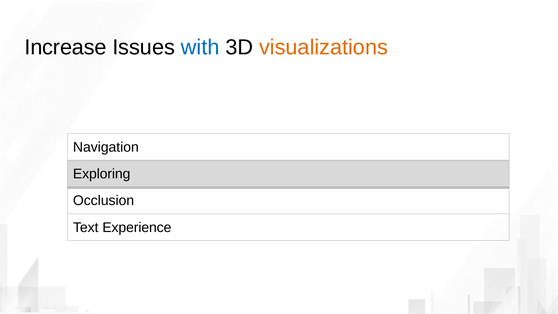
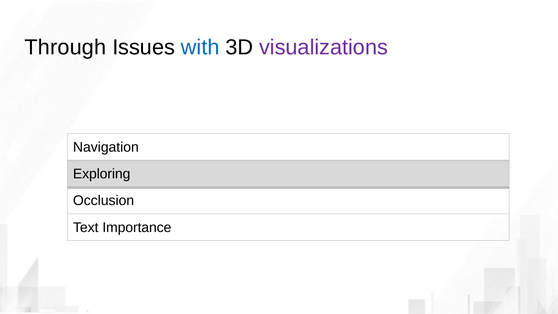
Increase: Increase -> Through
visualizations colour: orange -> purple
Experience: Experience -> Importance
